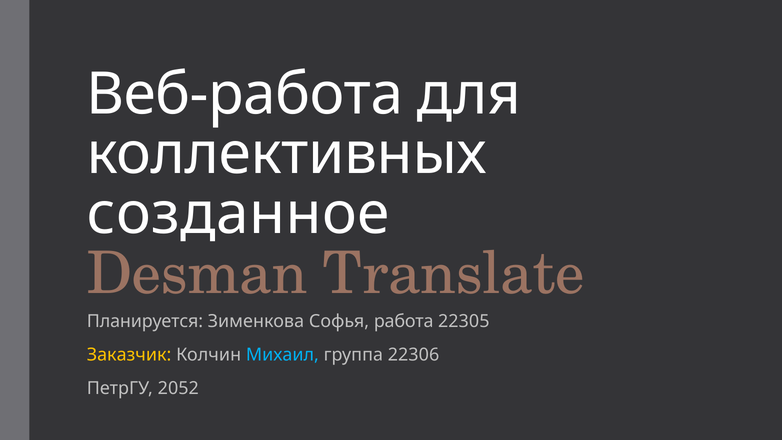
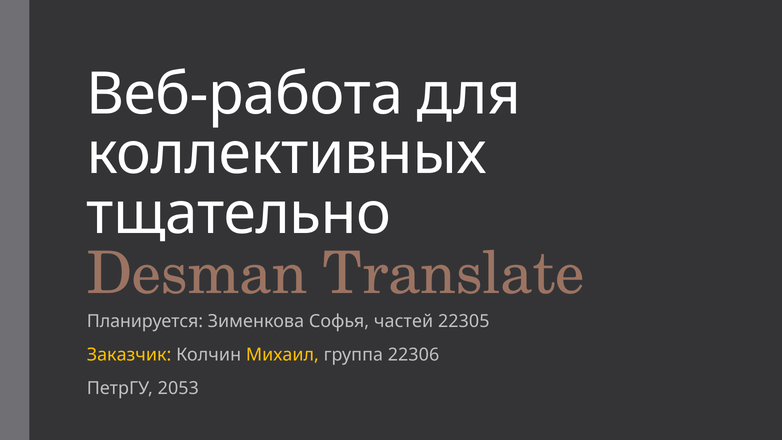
созданное: созданное -> тщательно
работа: работа -> частей
Михаил colour: light blue -> yellow
2052: 2052 -> 2053
